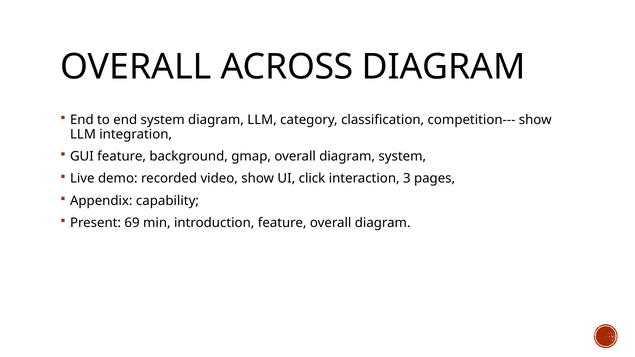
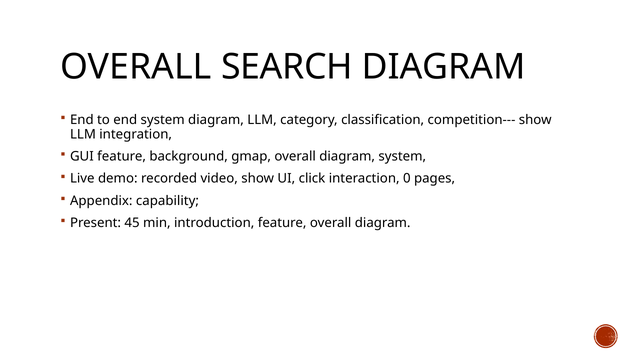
ACROSS: ACROSS -> SEARCH
3: 3 -> 0
69: 69 -> 45
